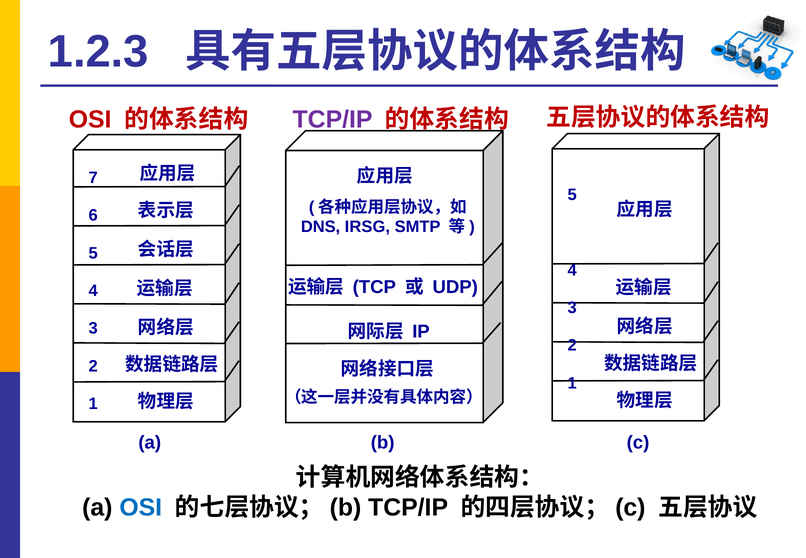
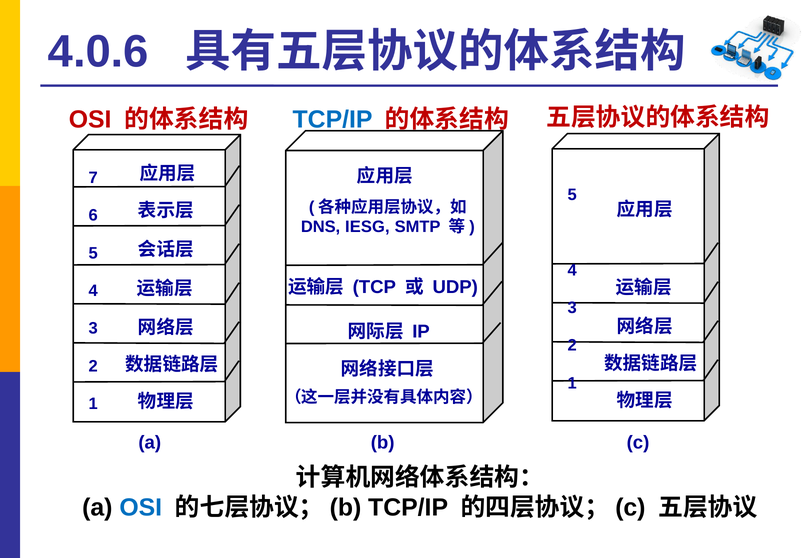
1.2.3: 1.2.3 -> 4.0.6
TCP/IP at (333, 120) colour: purple -> blue
IRSG: IRSG -> IESG
